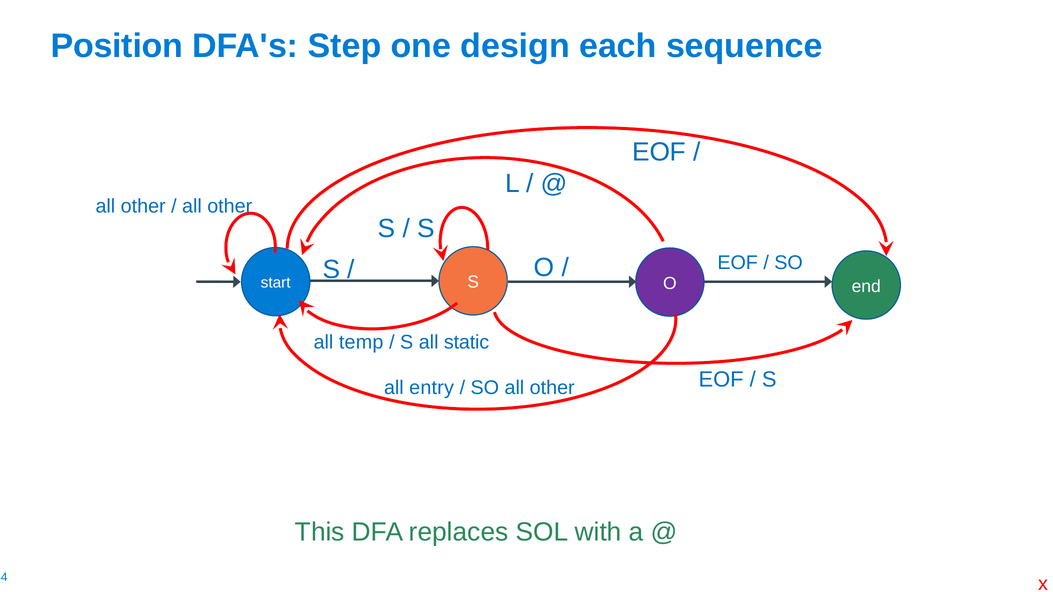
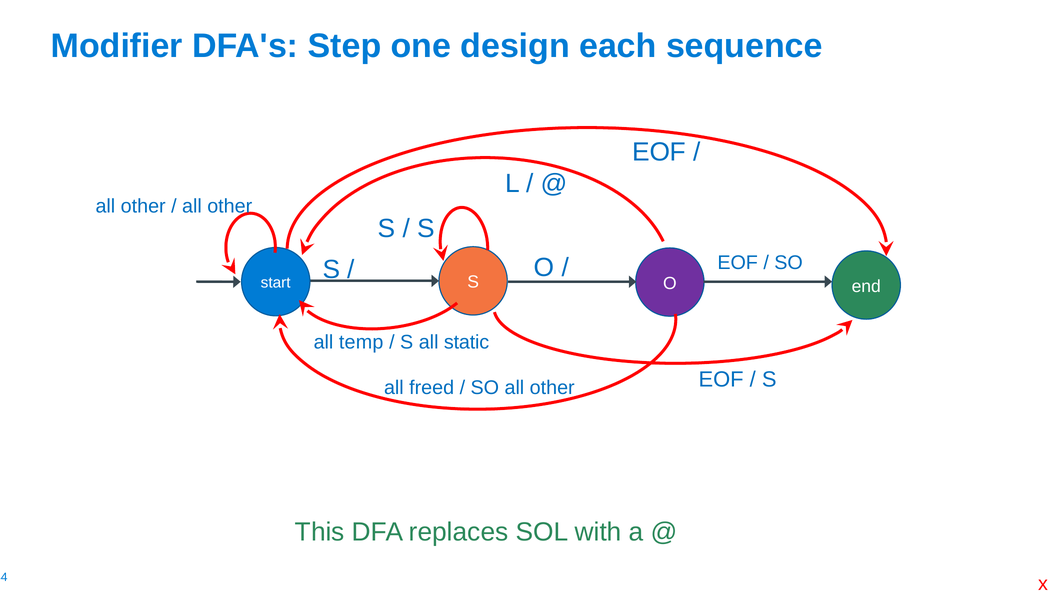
Position: Position -> Modifier
entry: entry -> freed
